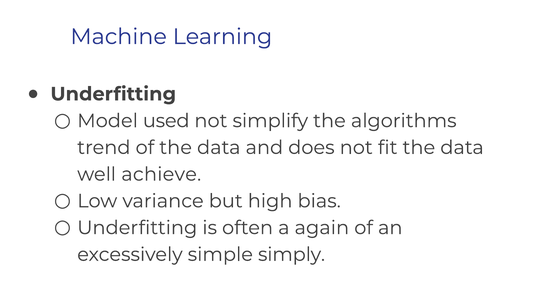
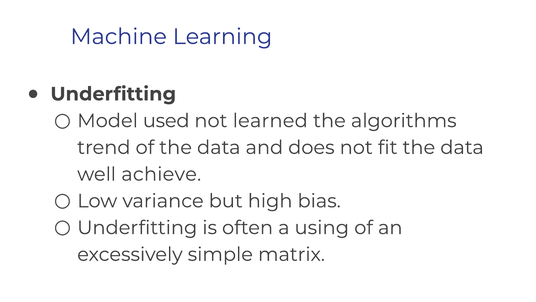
simplify: simplify -> learned
again: again -> using
simply: simply -> matrix
